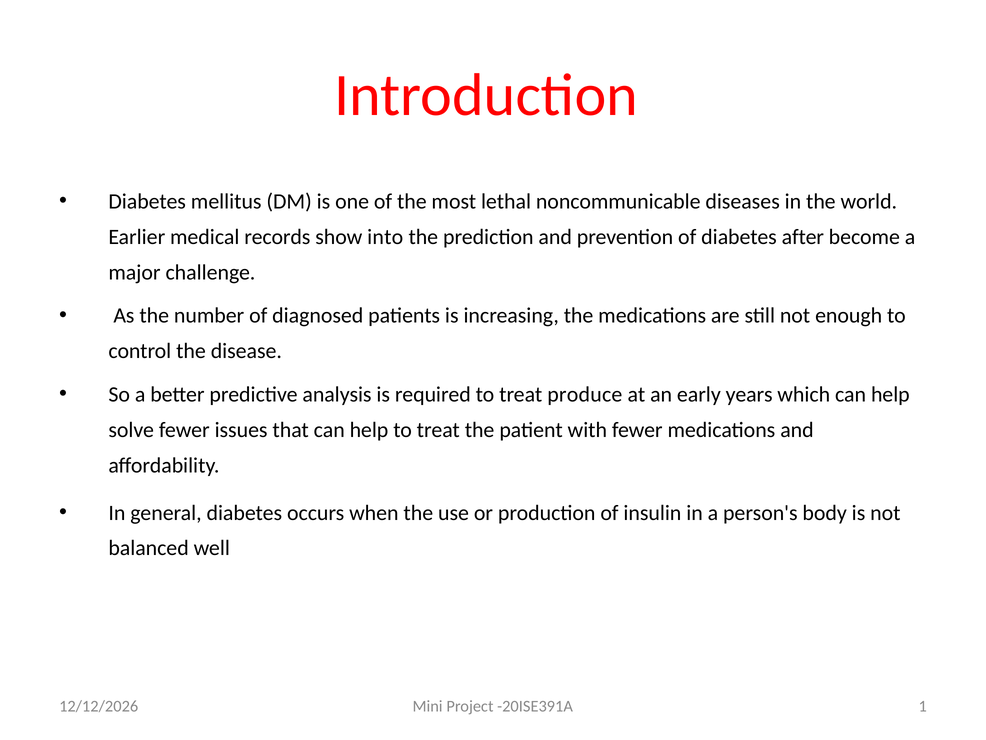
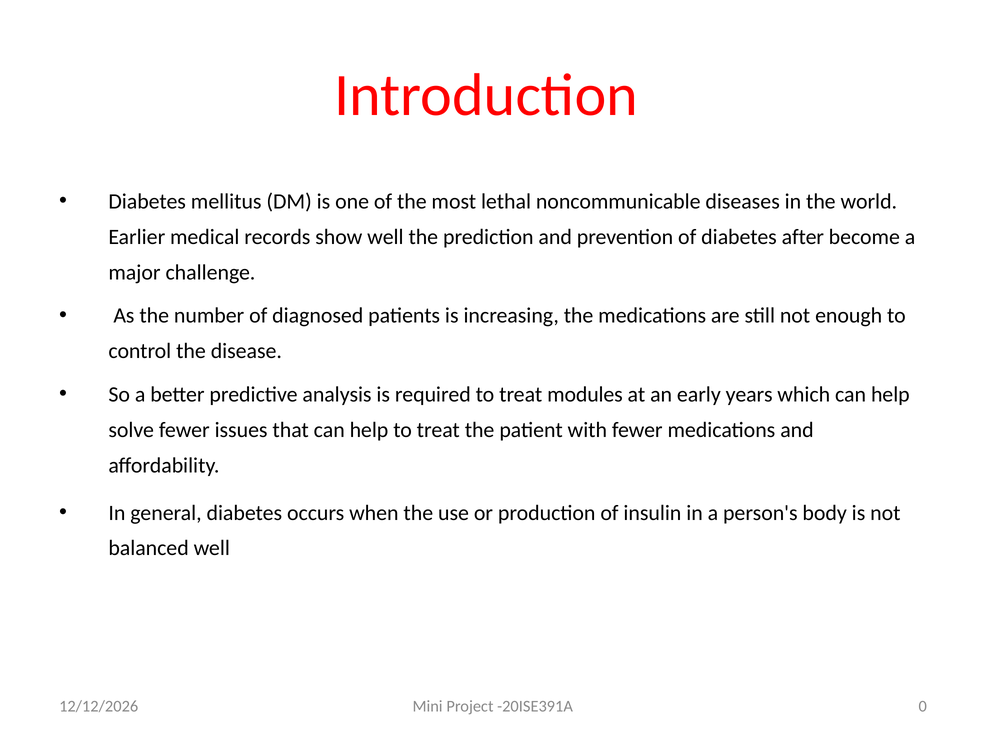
show into: into -> well
produce: produce -> modules
1: 1 -> 0
